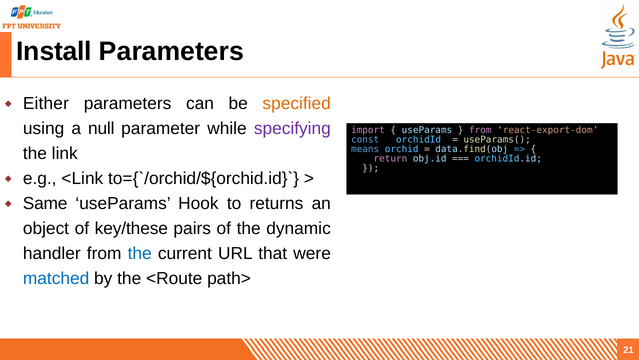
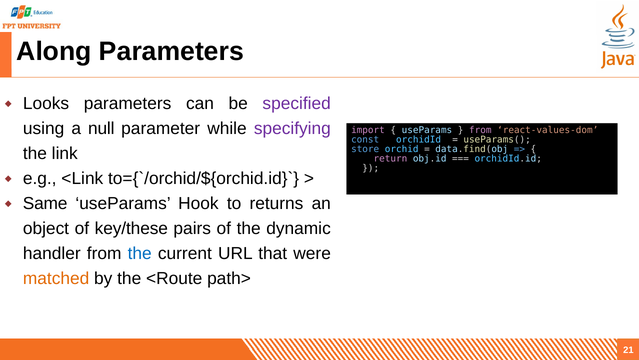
Install: Install -> Along
Either: Either -> Looks
specified colour: orange -> purple
react-export-dom: react-export-dom -> react-values-dom
means: means -> store
matched colour: blue -> orange
